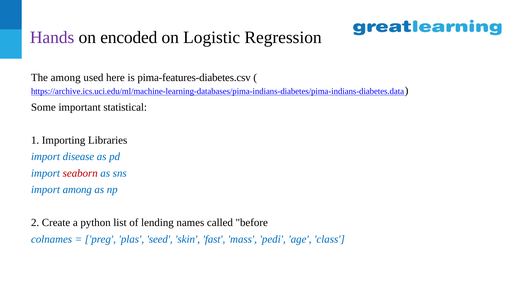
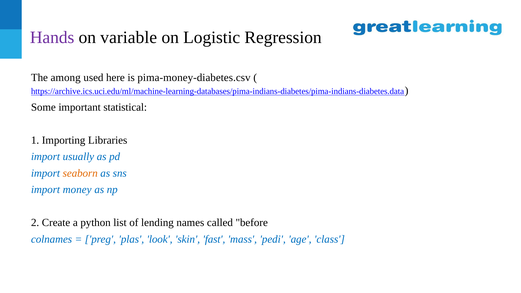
encoded: encoded -> variable
pima-features-diabetes.csv: pima-features-diabetes.csv -> pima-money-diabetes.csv
disease: disease -> usually
seaborn colour: red -> orange
import among: among -> money
seed: seed -> look
